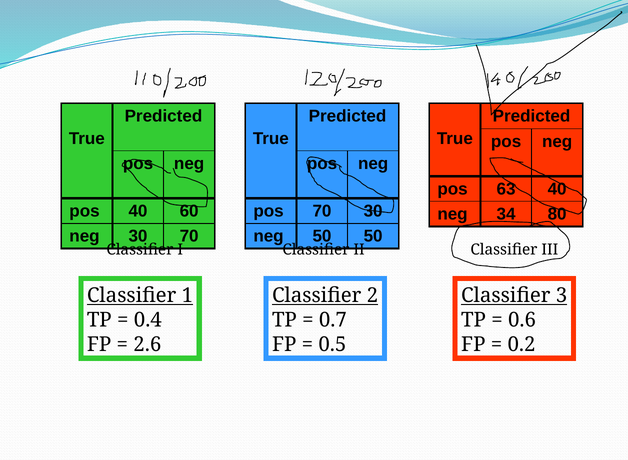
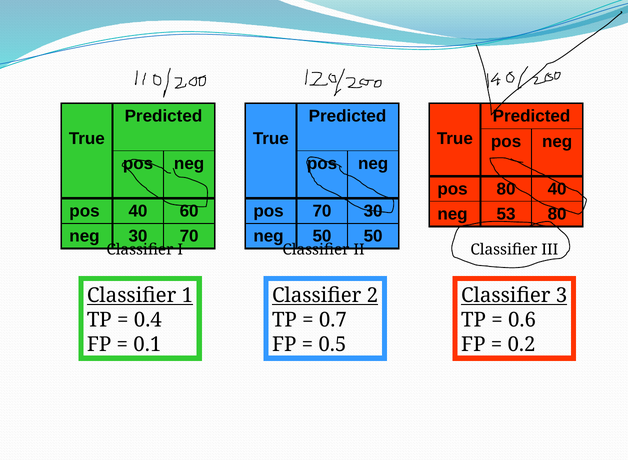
pos 63: 63 -> 80
34: 34 -> 53
2.6: 2.6 -> 0.1
